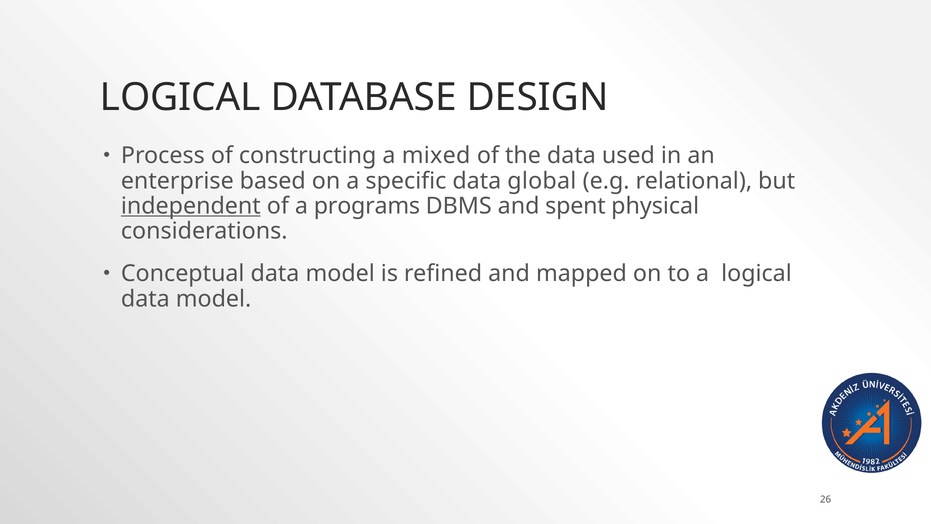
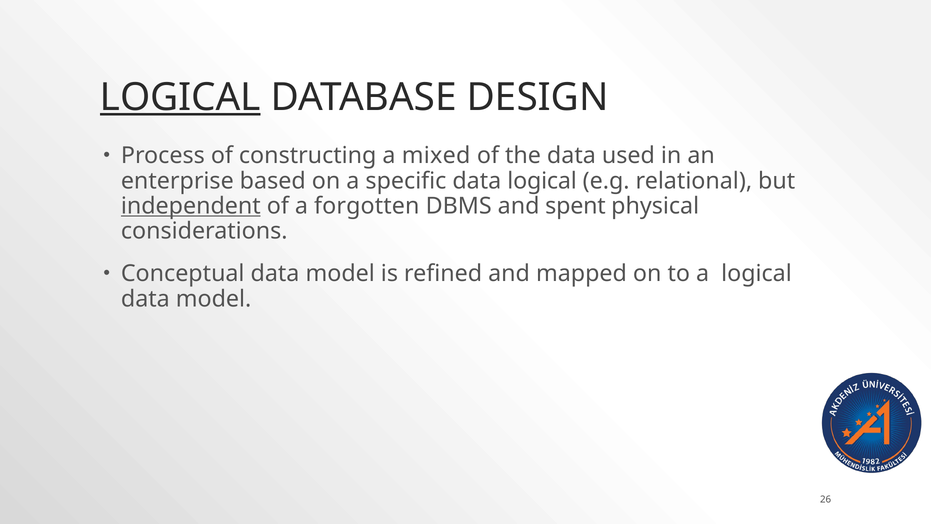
LOGICAL at (180, 98) underline: none -> present
data global: global -> logical
programs: programs -> forgotten
